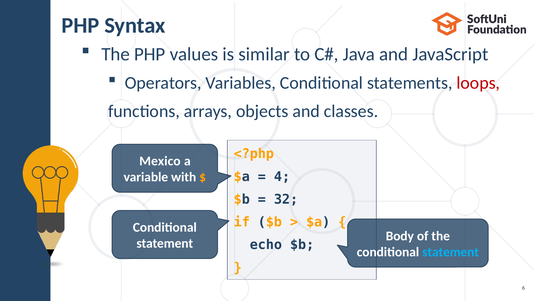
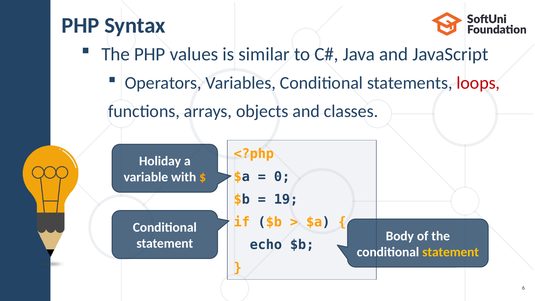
Mexico: Mexico -> Holiday
4: 4 -> 0
32: 32 -> 19
statement at (451, 252) colour: light blue -> yellow
